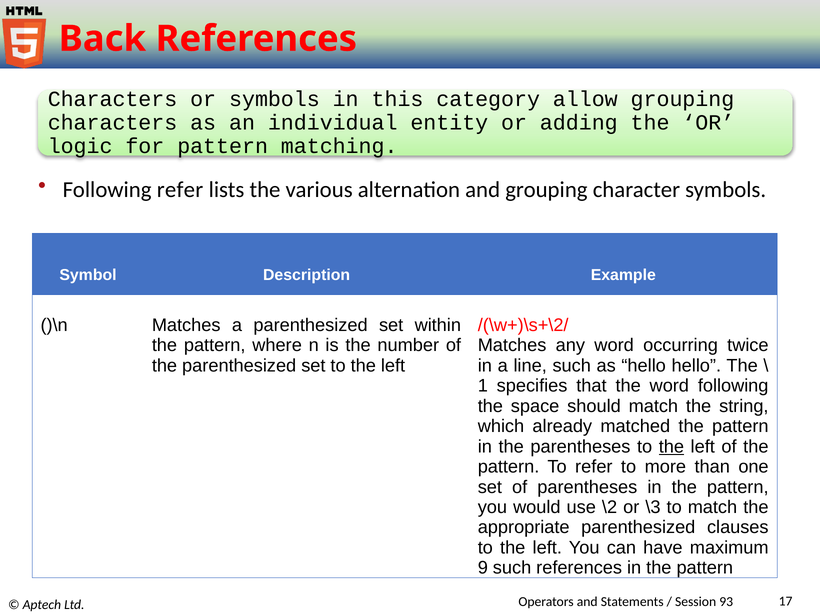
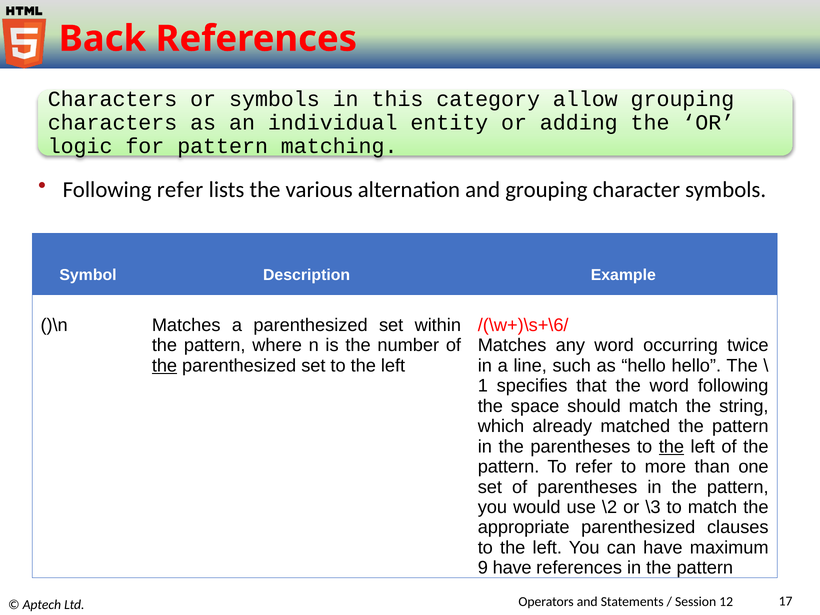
/(\w+)\s+\2/: /(\w+)\s+\2/ -> /(\w+)\s+\6/
the at (165, 366) underline: none -> present
9 such: such -> have
93: 93 -> 12
